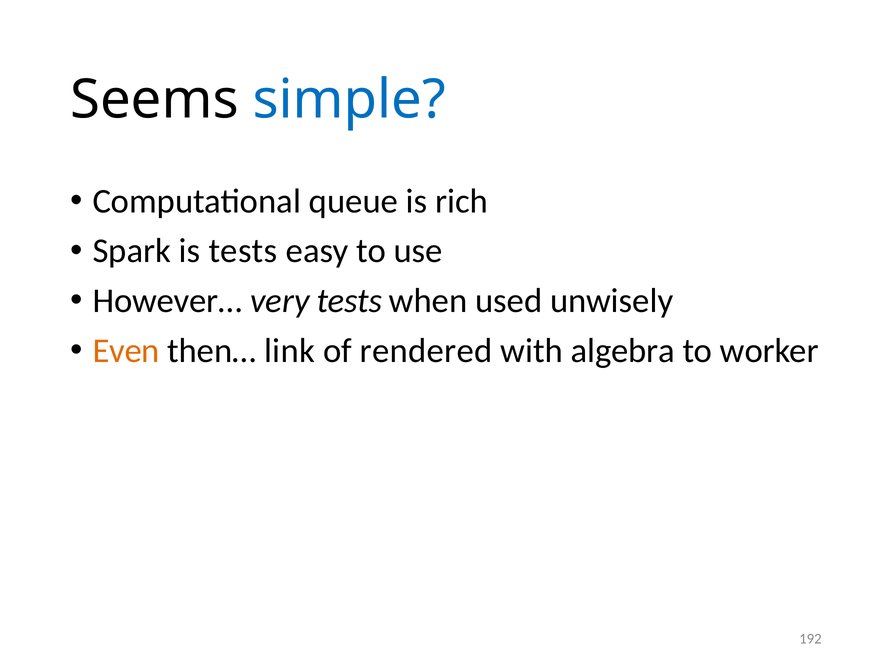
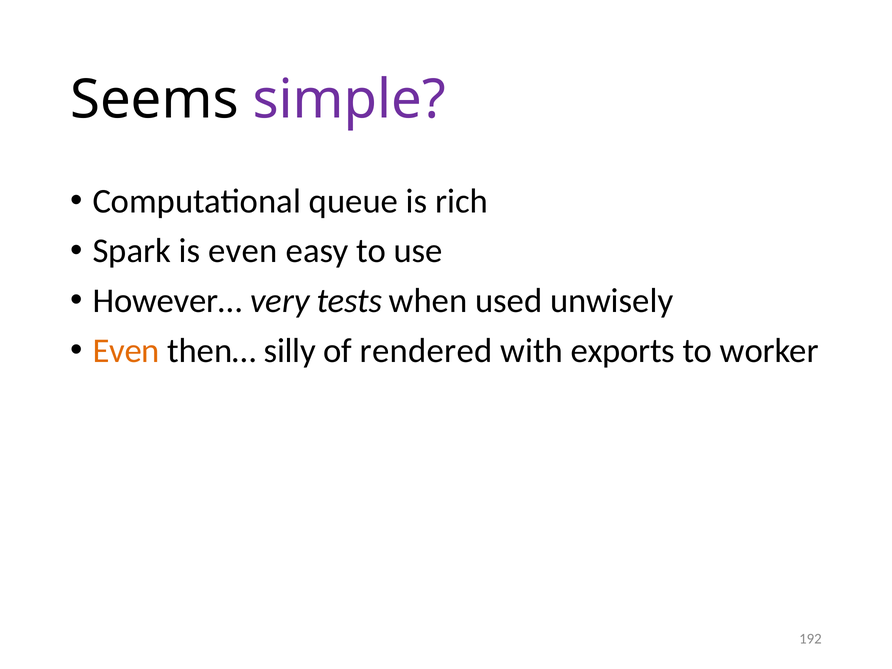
simple colour: blue -> purple
is tests: tests -> even
link: link -> silly
algebra: algebra -> exports
